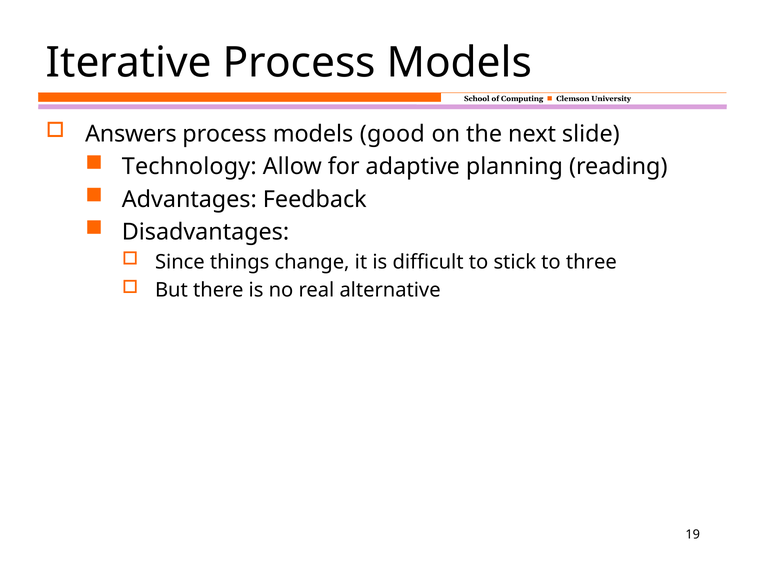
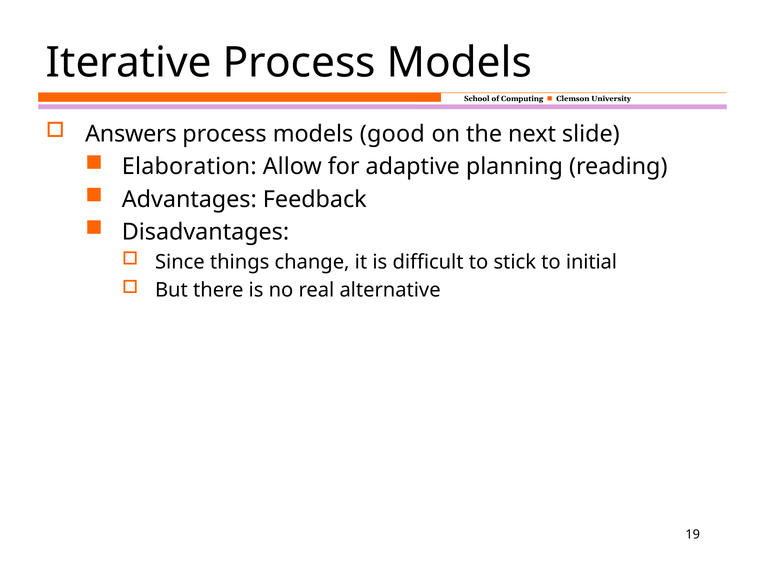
Technology: Technology -> Elaboration
three: three -> initial
